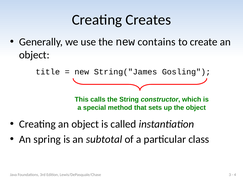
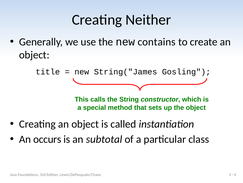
Creates: Creates -> Neither
spring: spring -> occurs
